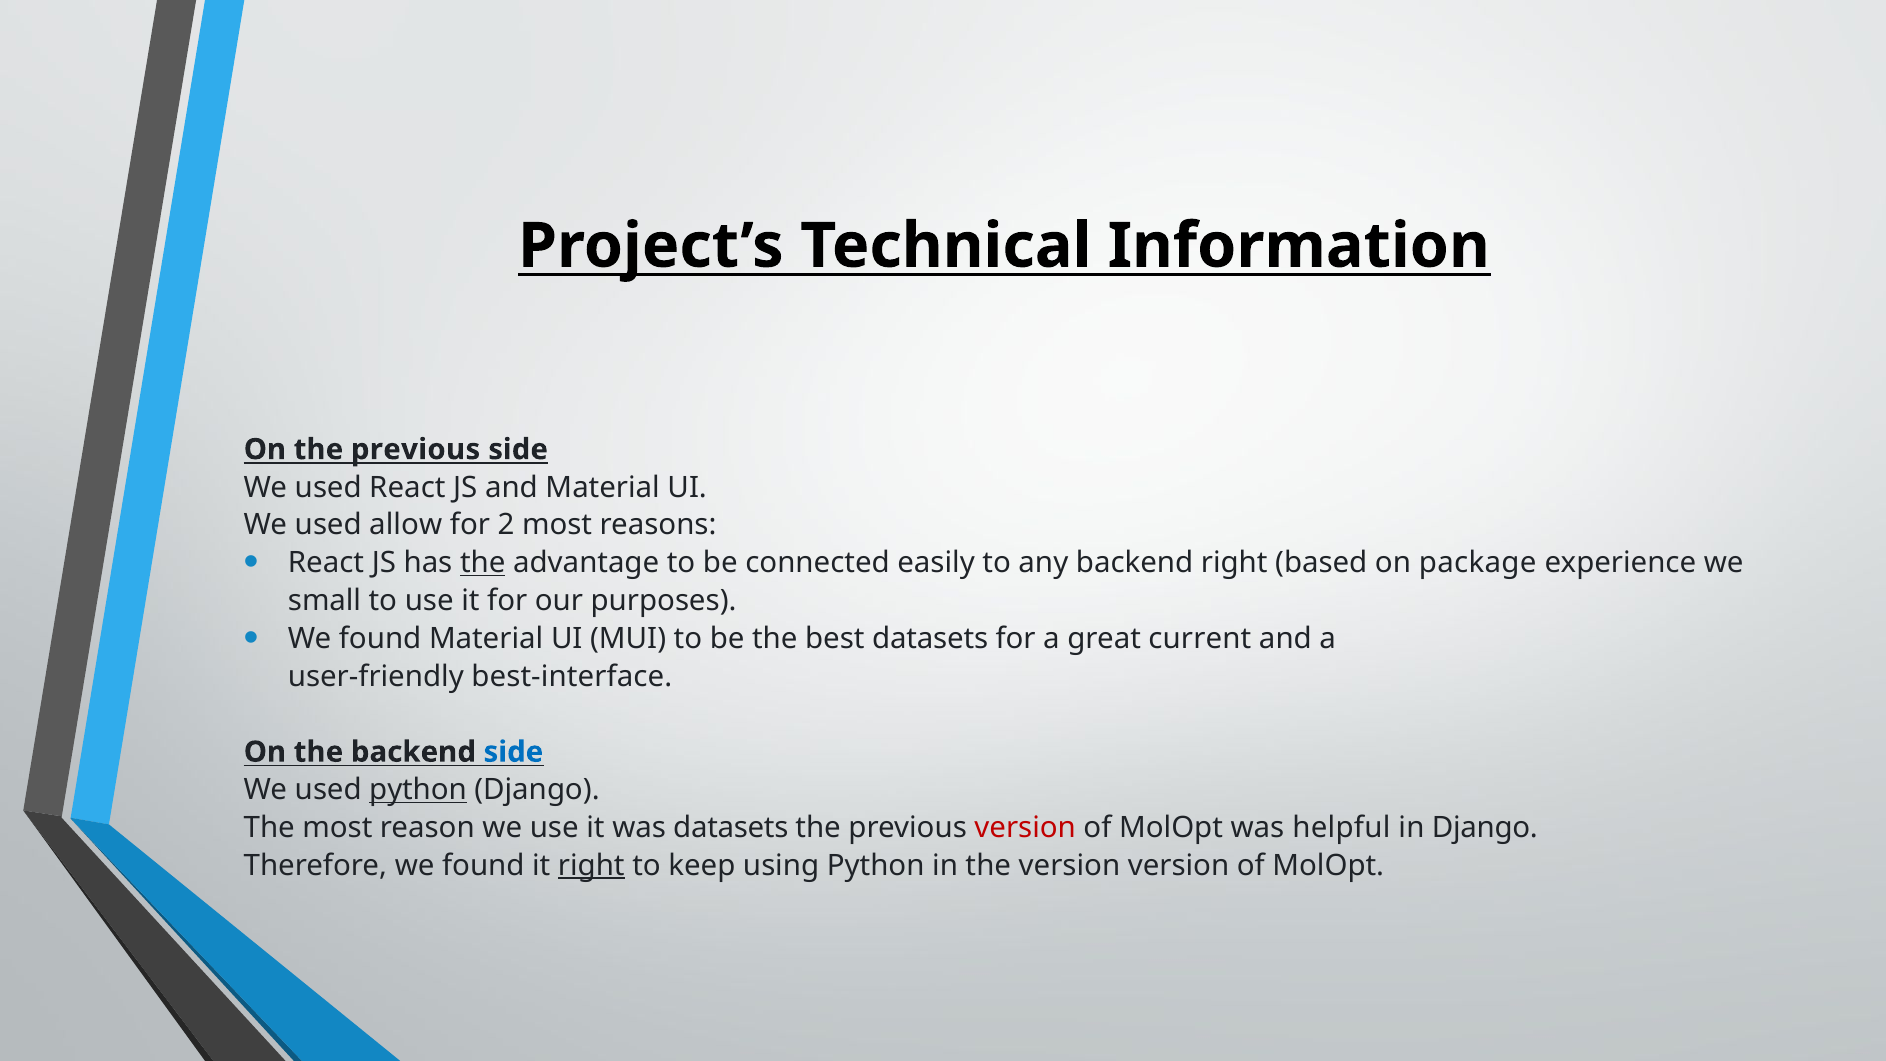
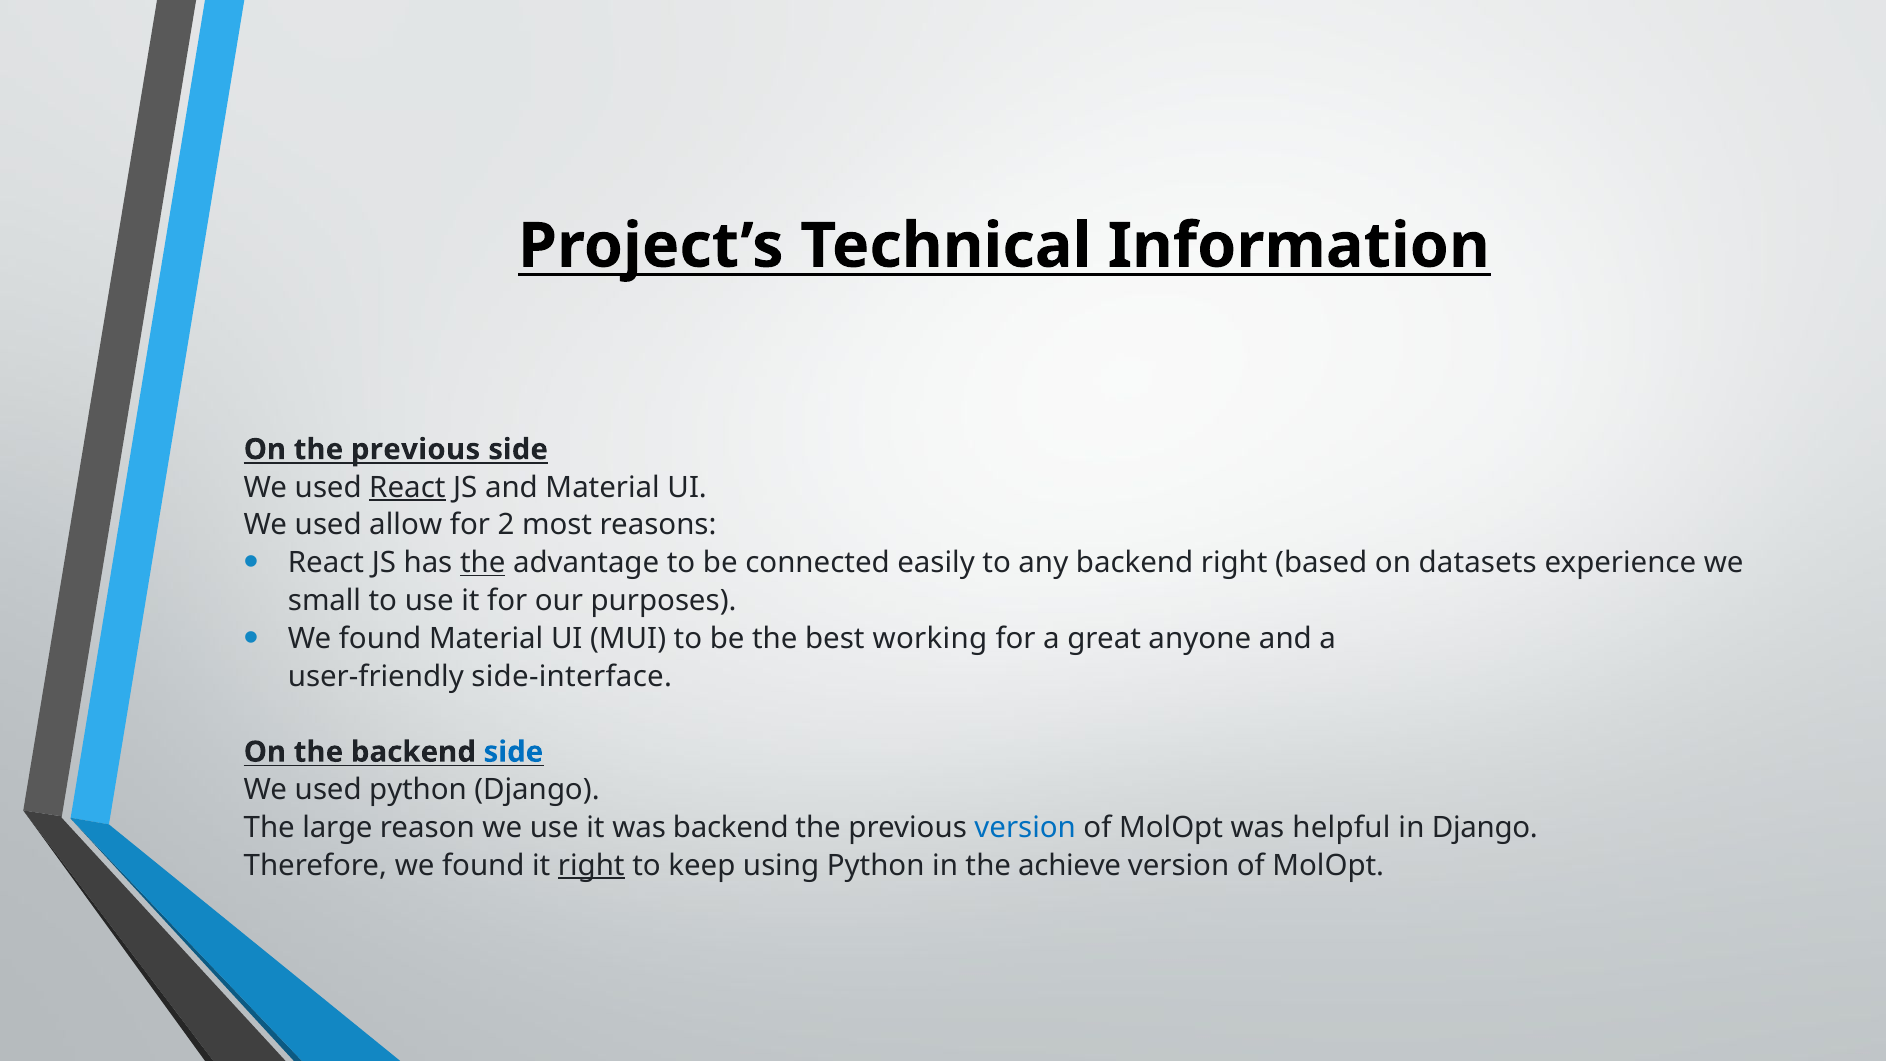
React at (407, 487) underline: none -> present
package: package -> datasets
best datasets: datasets -> working
current: current -> anyone
best-interface: best-interface -> side-interface
python at (418, 790) underline: present -> none
The most: most -> large
was datasets: datasets -> backend
version at (1025, 828) colour: red -> blue
the version: version -> achieve
